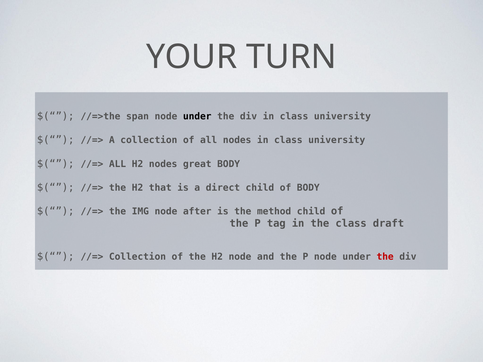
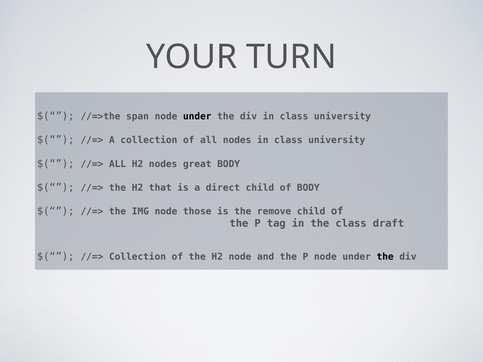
after: after -> those
method: method -> remove
the at (385, 257) colour: red -> black
